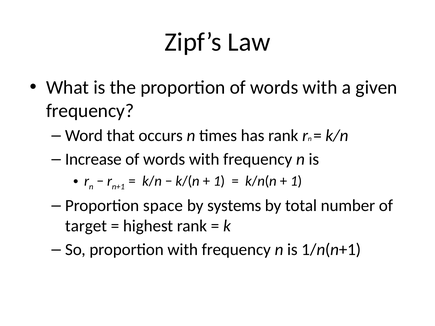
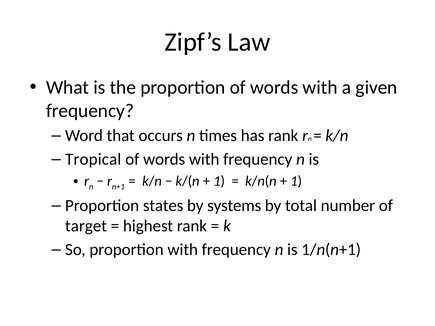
Increase: Increase -> Tropical
space: space -> states
